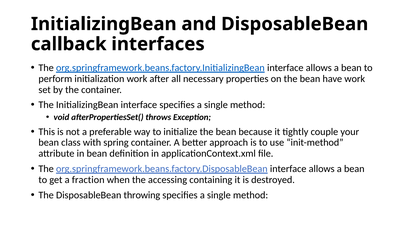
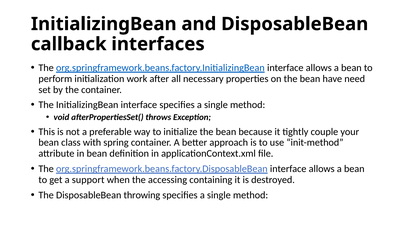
have work: work -> need
fraction: fraction -> support
